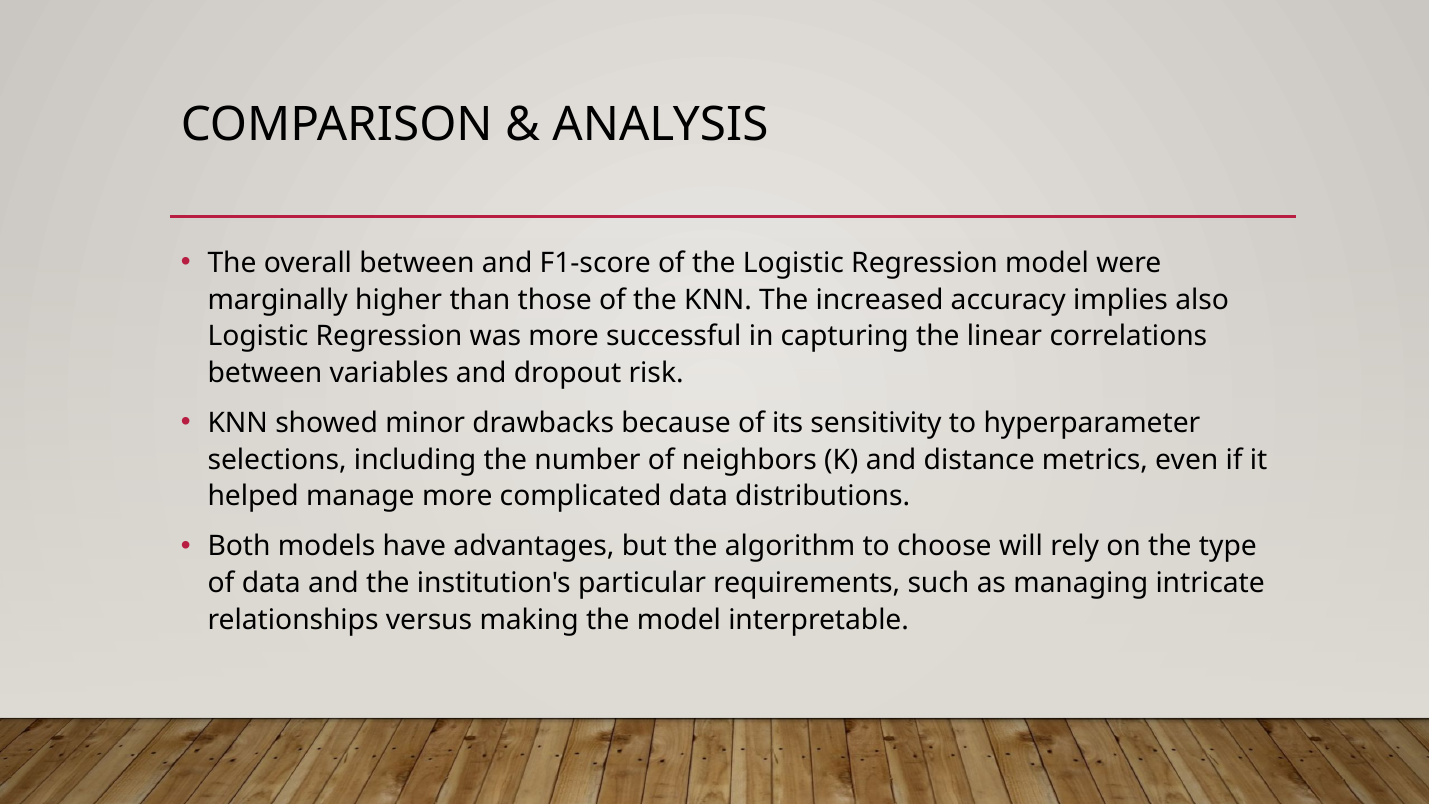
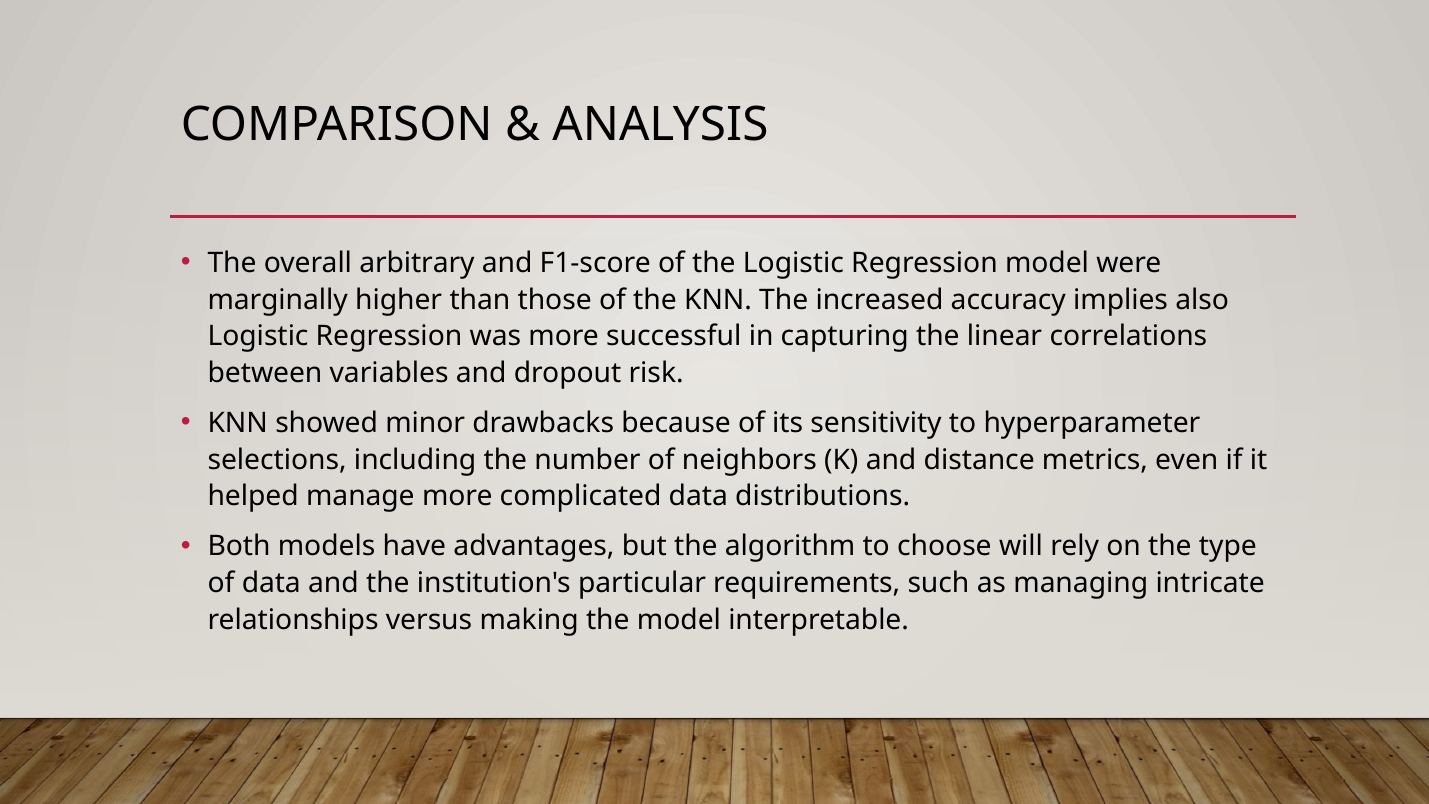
overall between: between -> arbitrary
